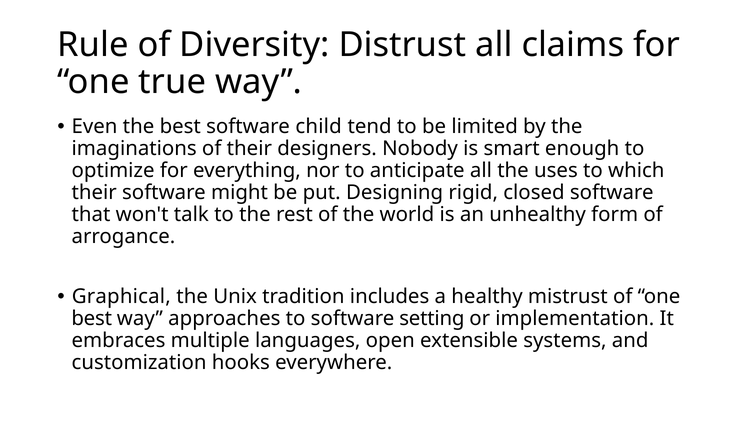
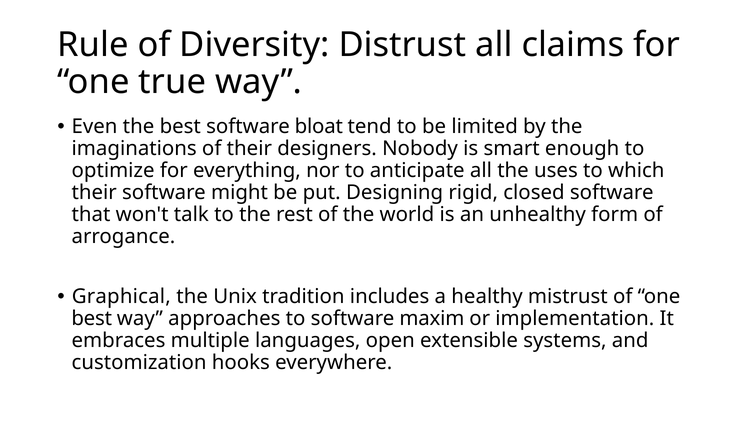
child: child -> bloat
setting: setting -> maxim
